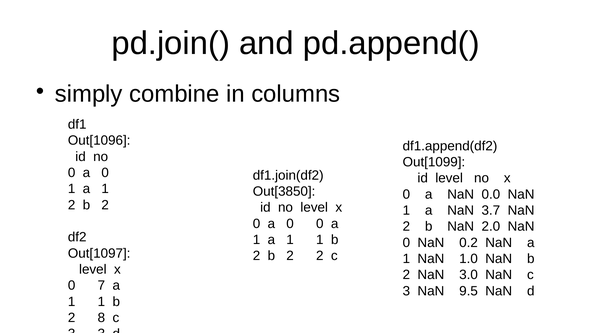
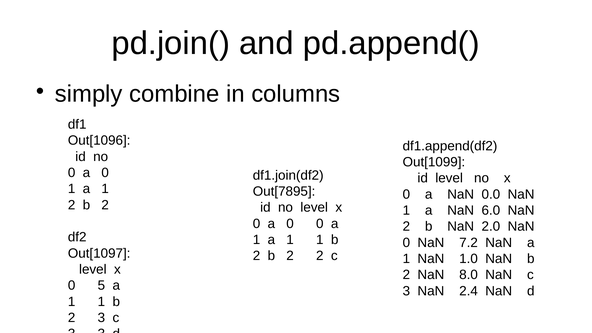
Out[3850: Out[3850 -> Out[7895
3.7: 3.7 -> 6.0
0.2: 0.2 -> 7.2
3.0: 3.0 -> 8.0
7: 7 -> 5
9.5: 9.5 -> 2.4
2 8: 8 -> 3
